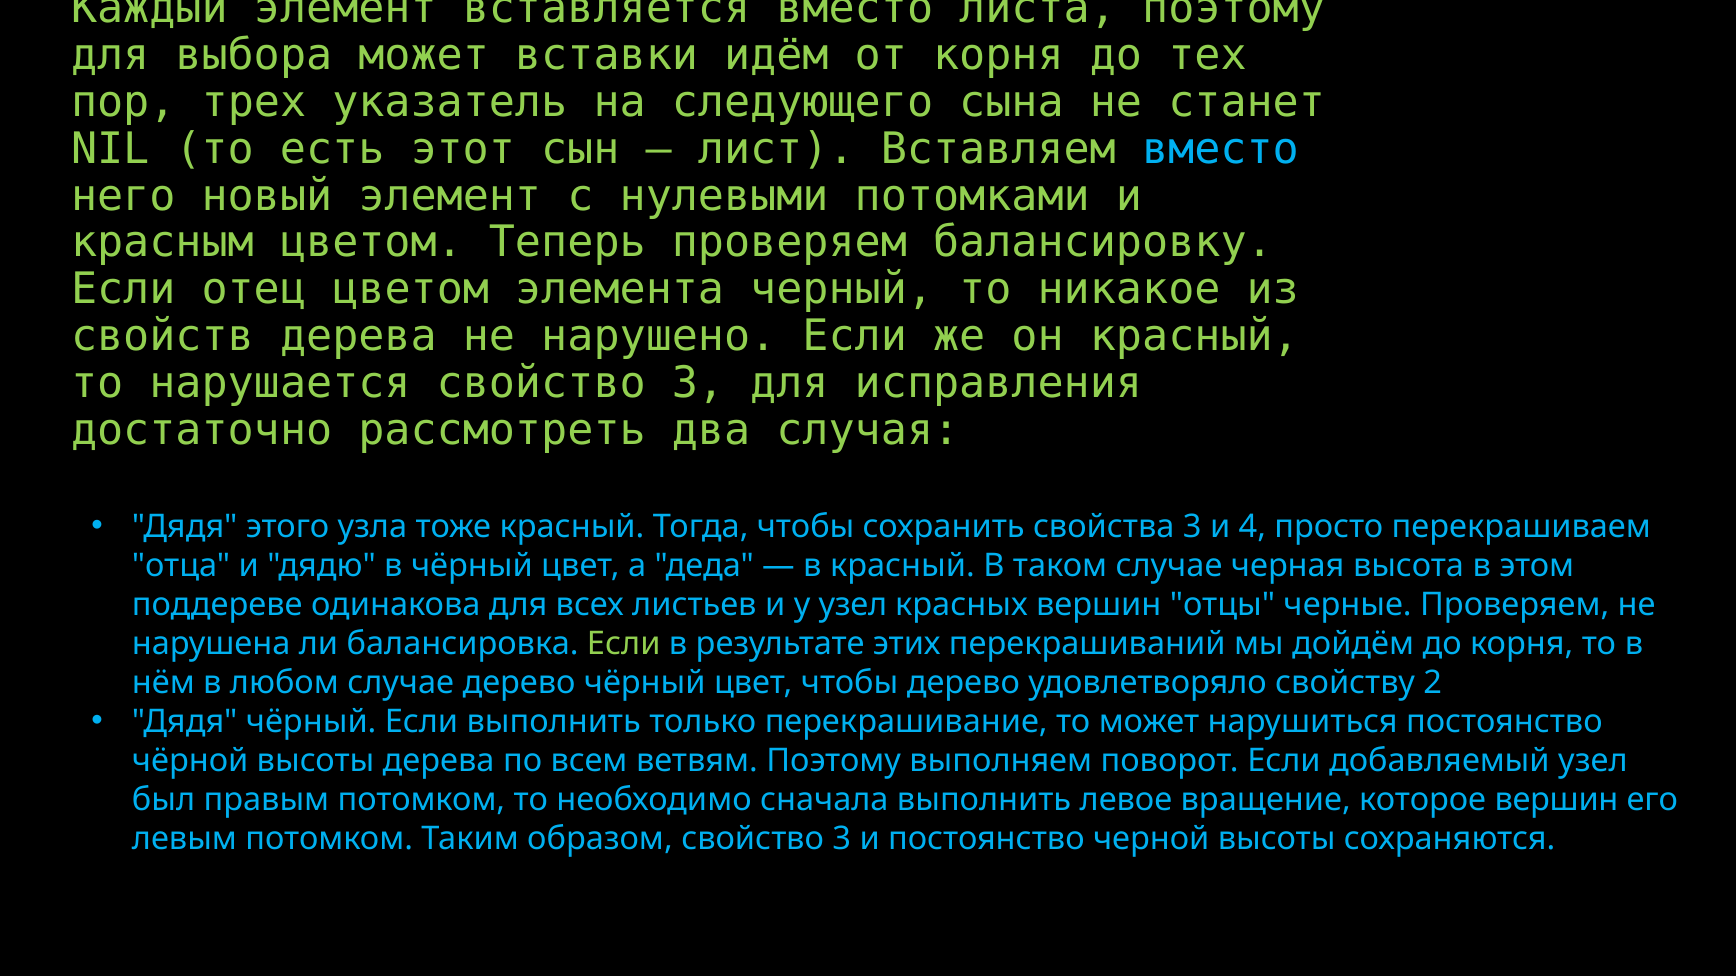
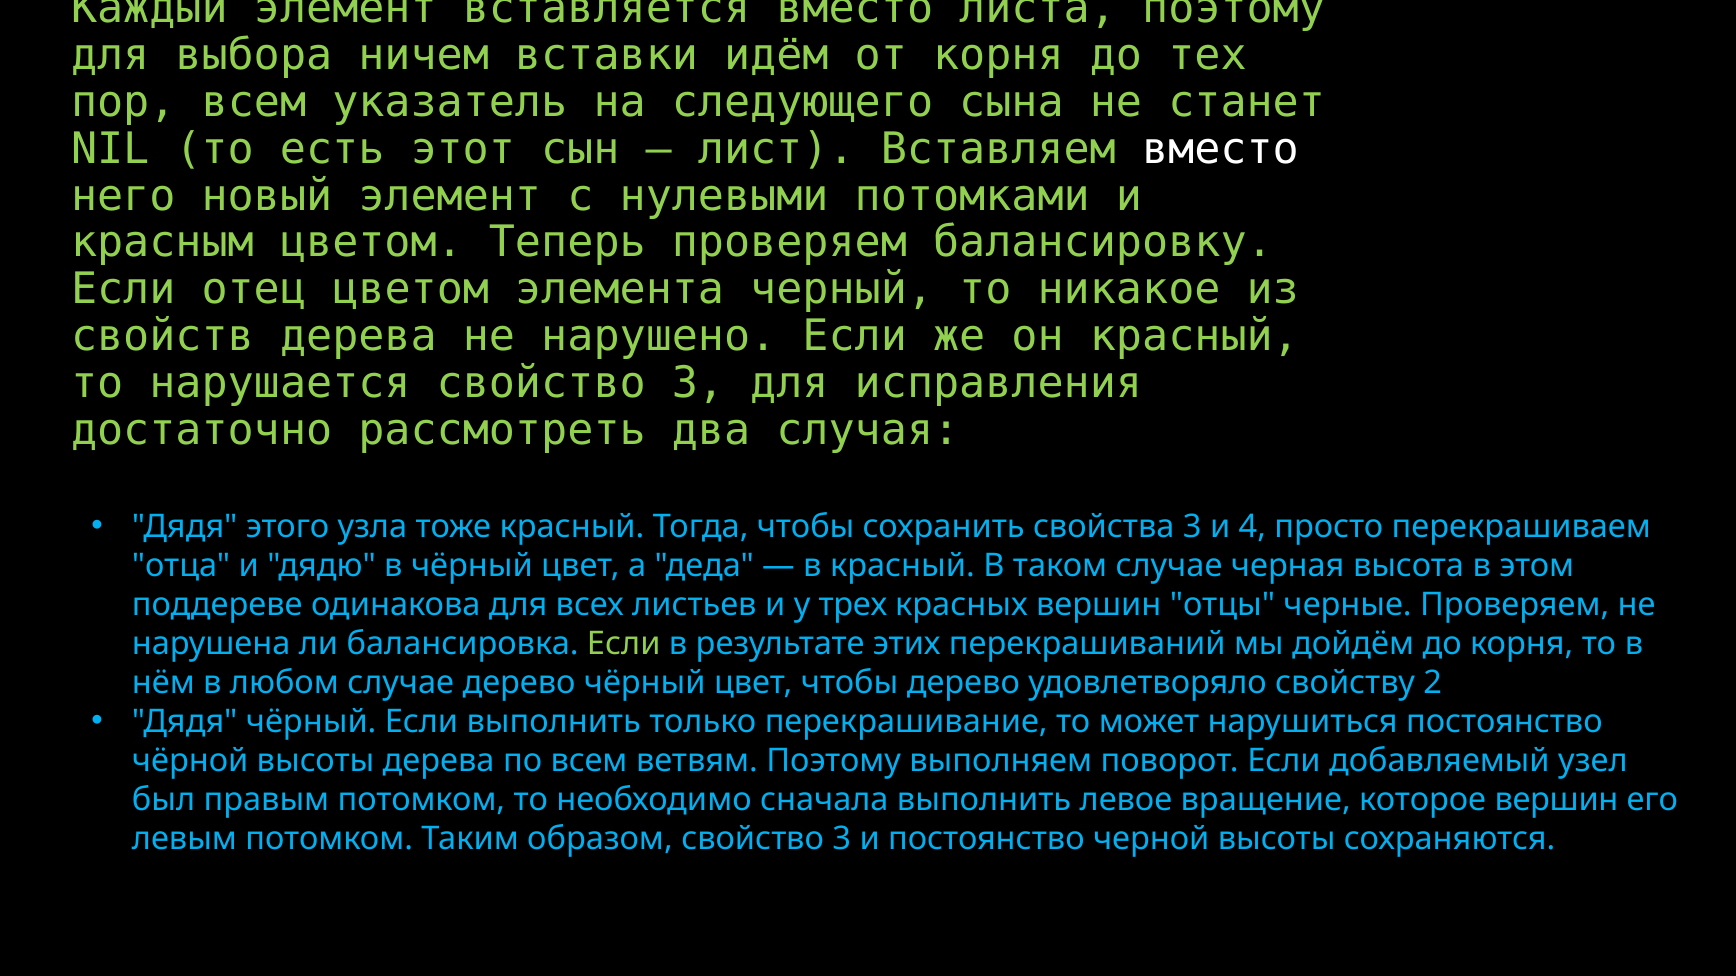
выбора может: может -> ничем
пор трех: трех -> всем
вместо at (1220, 149) colour: light blue -> white
у узел: узел -> трех
